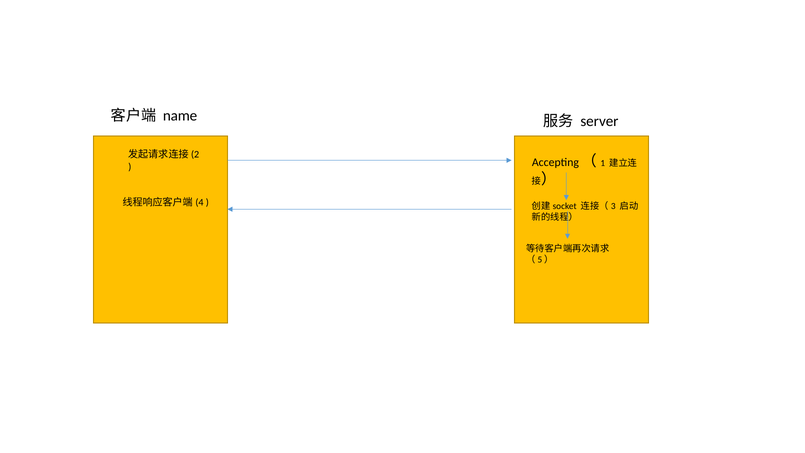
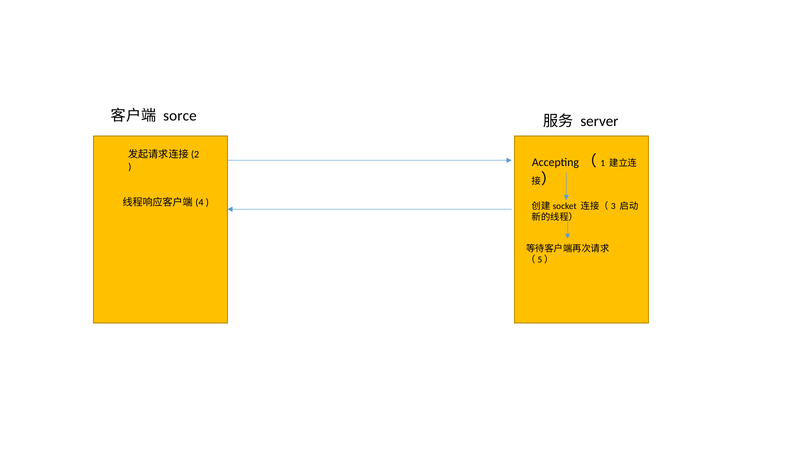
name: name -> sorce
